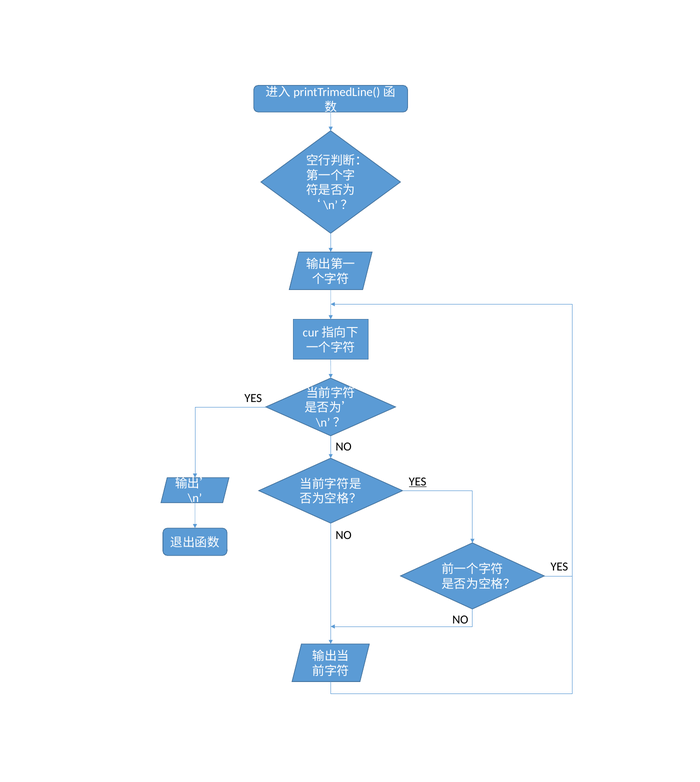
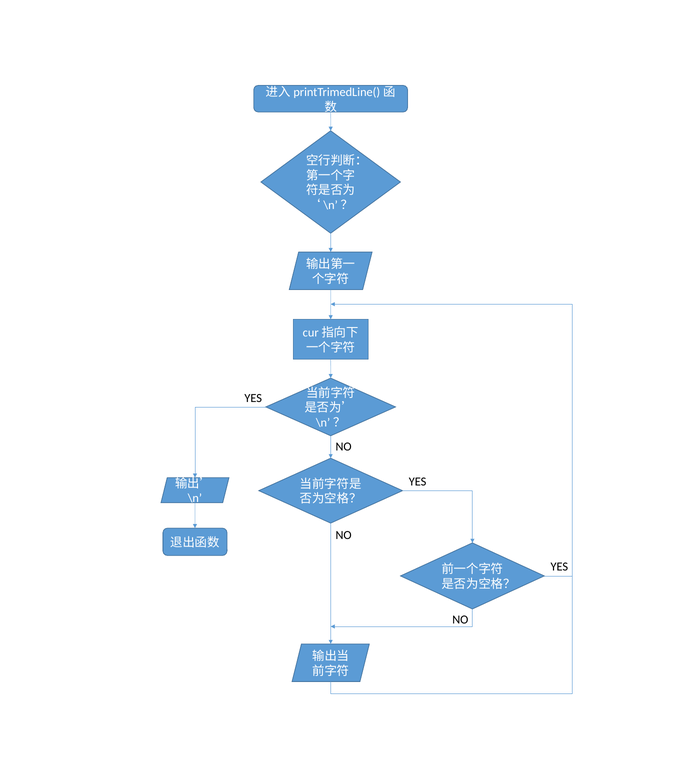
YES at (418, 481) underline: present -> none
